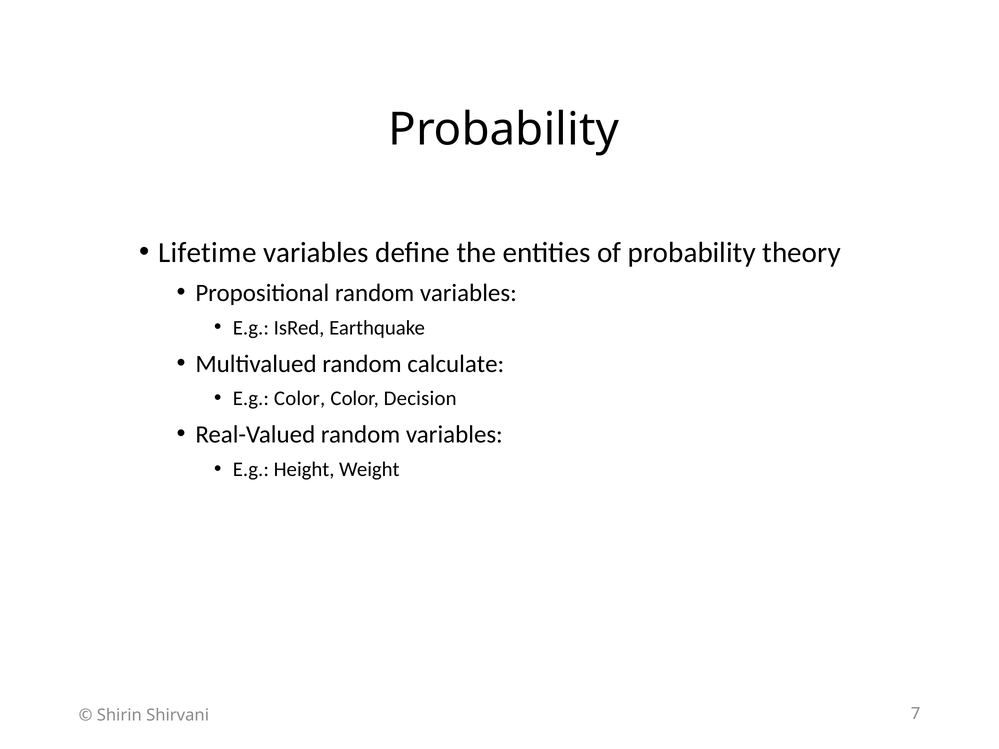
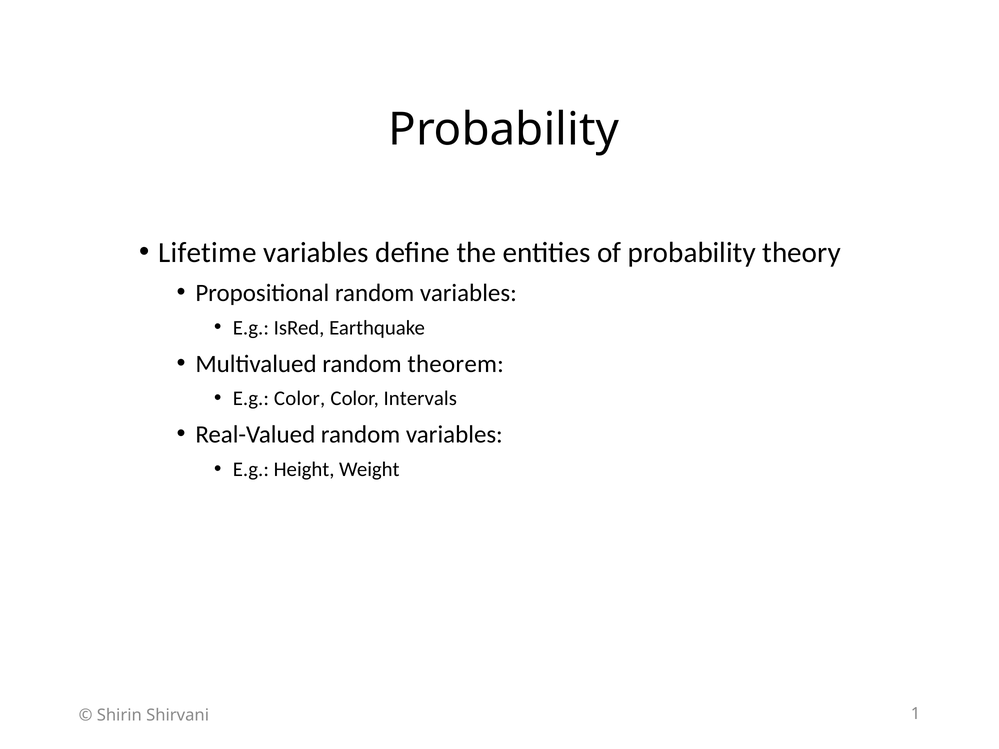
calculate: calculate -> theorem
Decision: Decision -> Intervals
7: 7 -> 1
